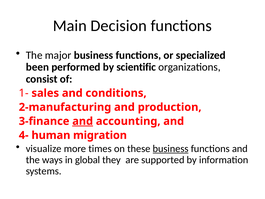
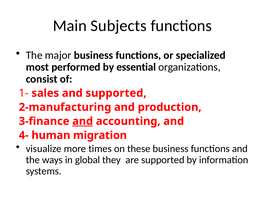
Decision: Decision -> Subjects
been: been -> most
scientific: scientific -> essential
and conditions: conditions -> supported
business at (171, 149) underline: present -> none
